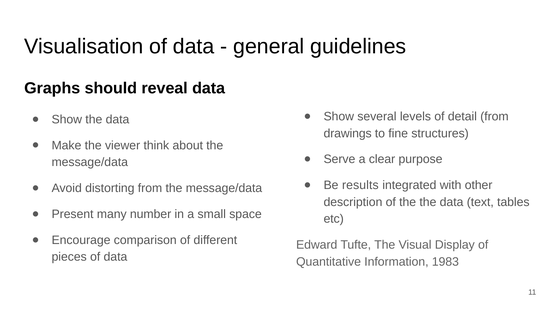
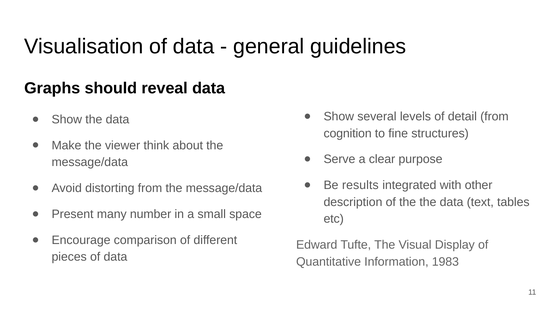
drawings: drawings -> cognition
